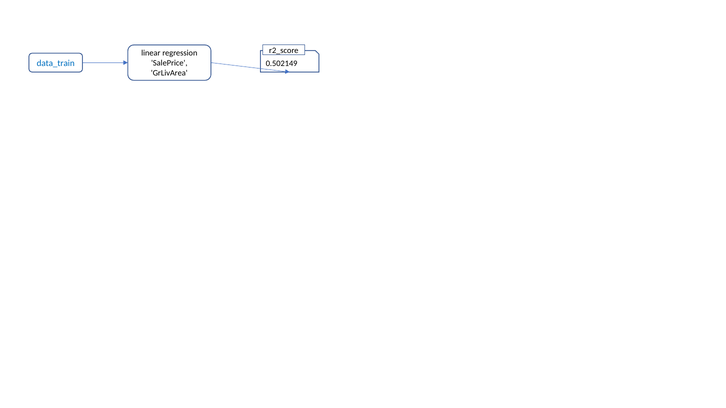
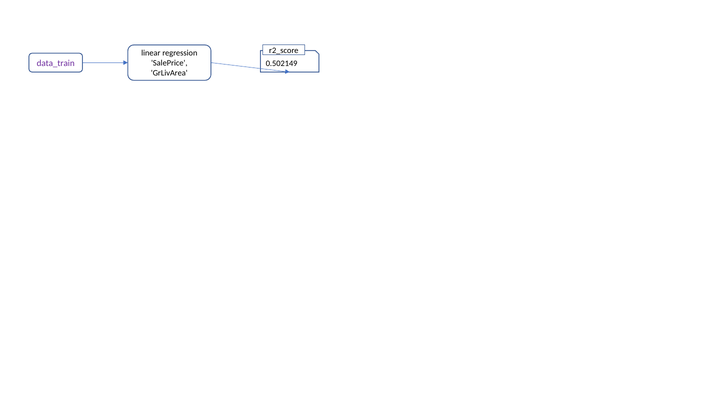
data_train colour: blue -> purple
